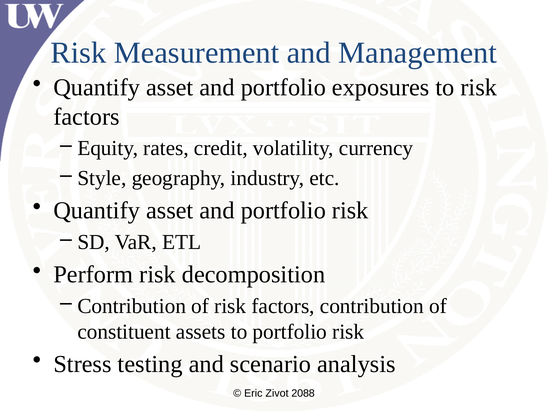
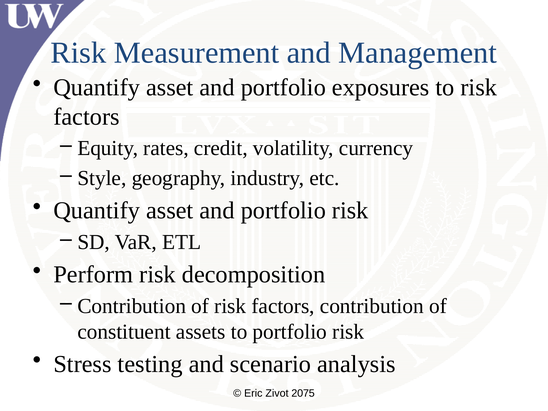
2088: 2088 -> 2075
